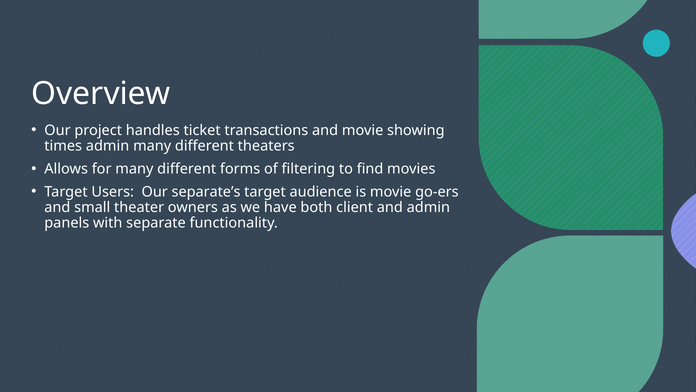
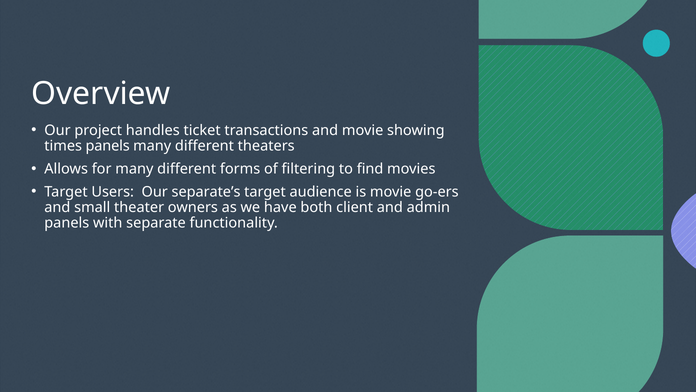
times admin: admin -> panels
